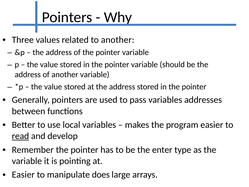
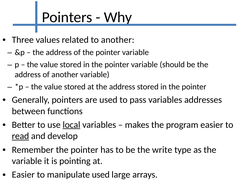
local underline: none -> present
enter: enter -> write
manipulate does: does -> used
